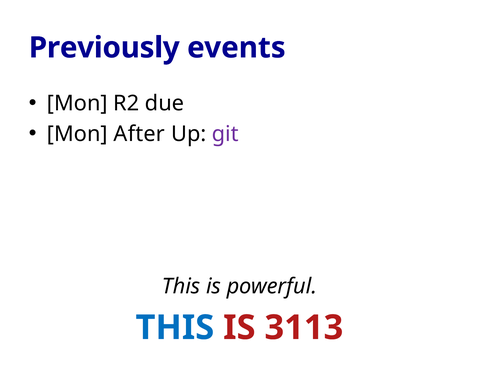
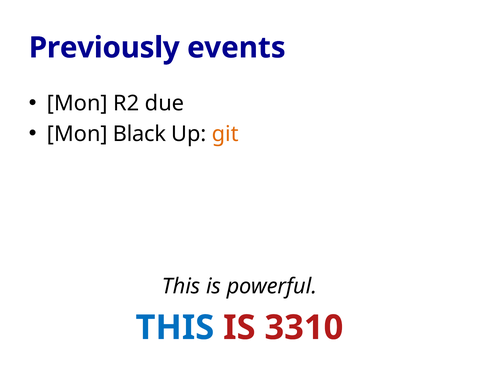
After: After -> Black
git colour: purple -> orange
3113: 3113 -> 3310
